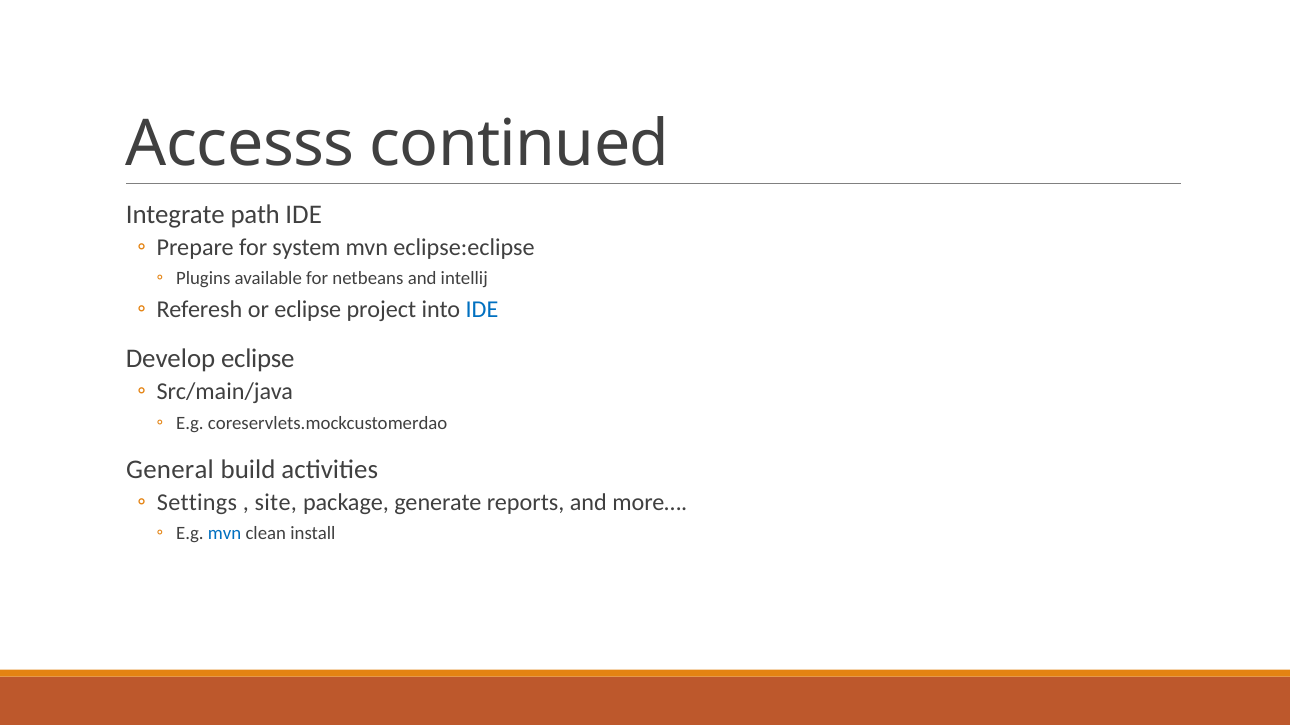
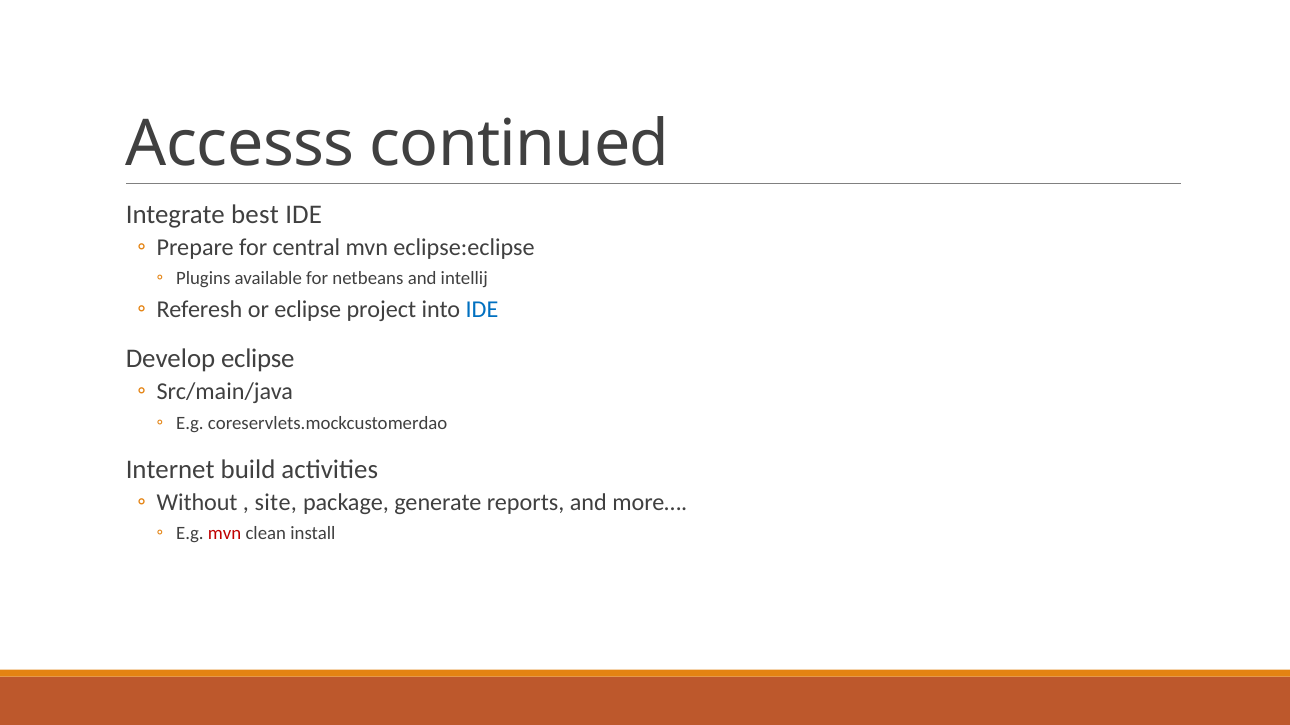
path: path -> best
system: system -> central
General: General -> Internet
Settings: Settings -> Without
mvn at (225, 534) colour: blue -> red
